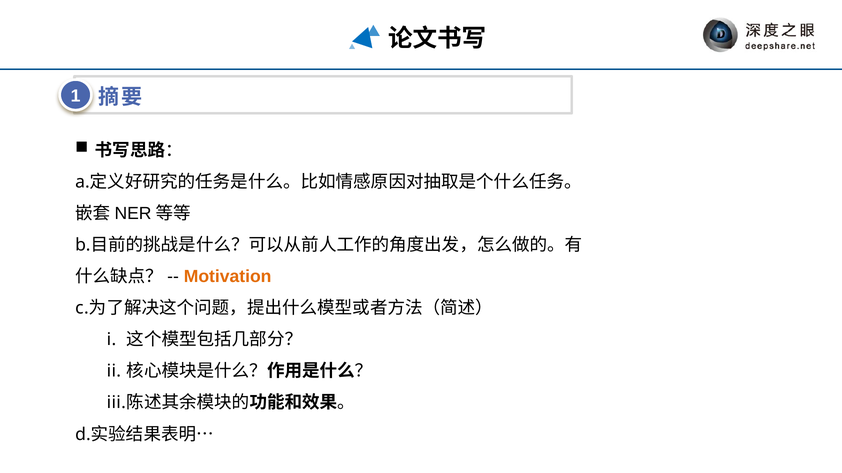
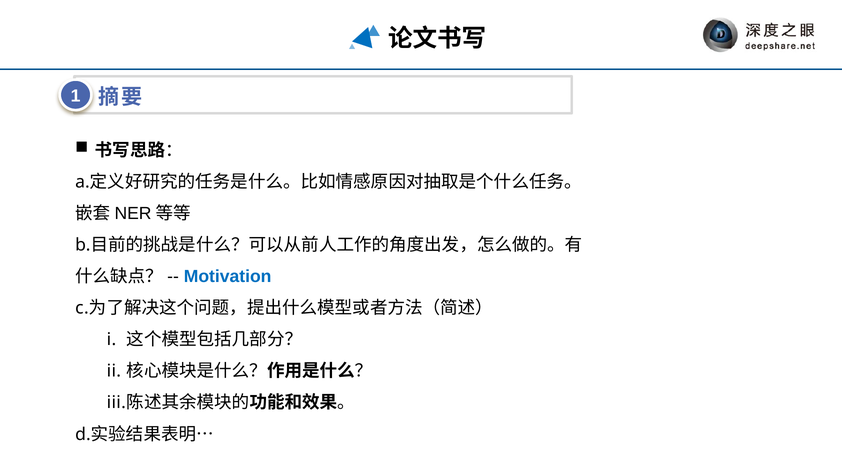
Motivation colour: orange -> blue
